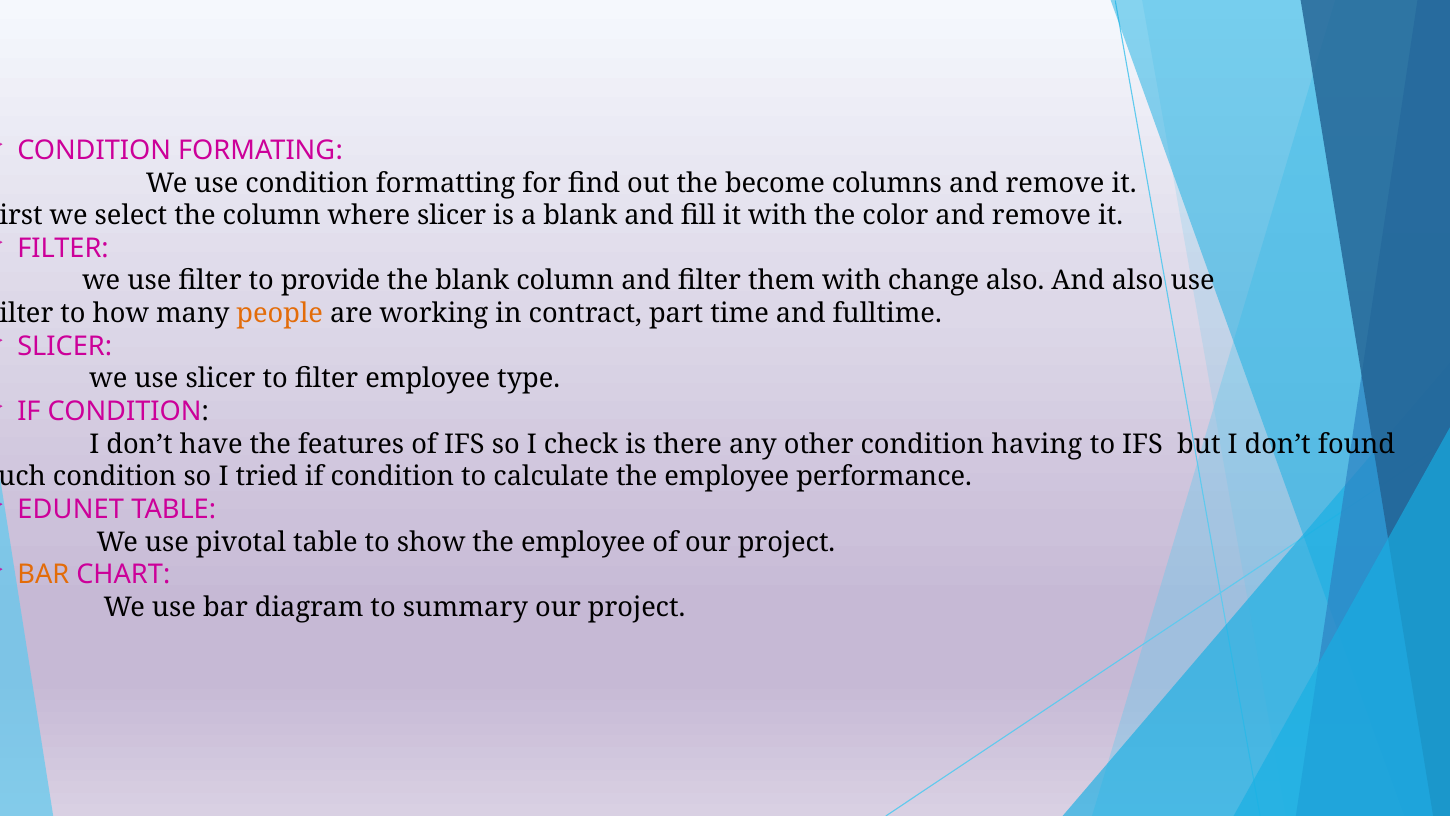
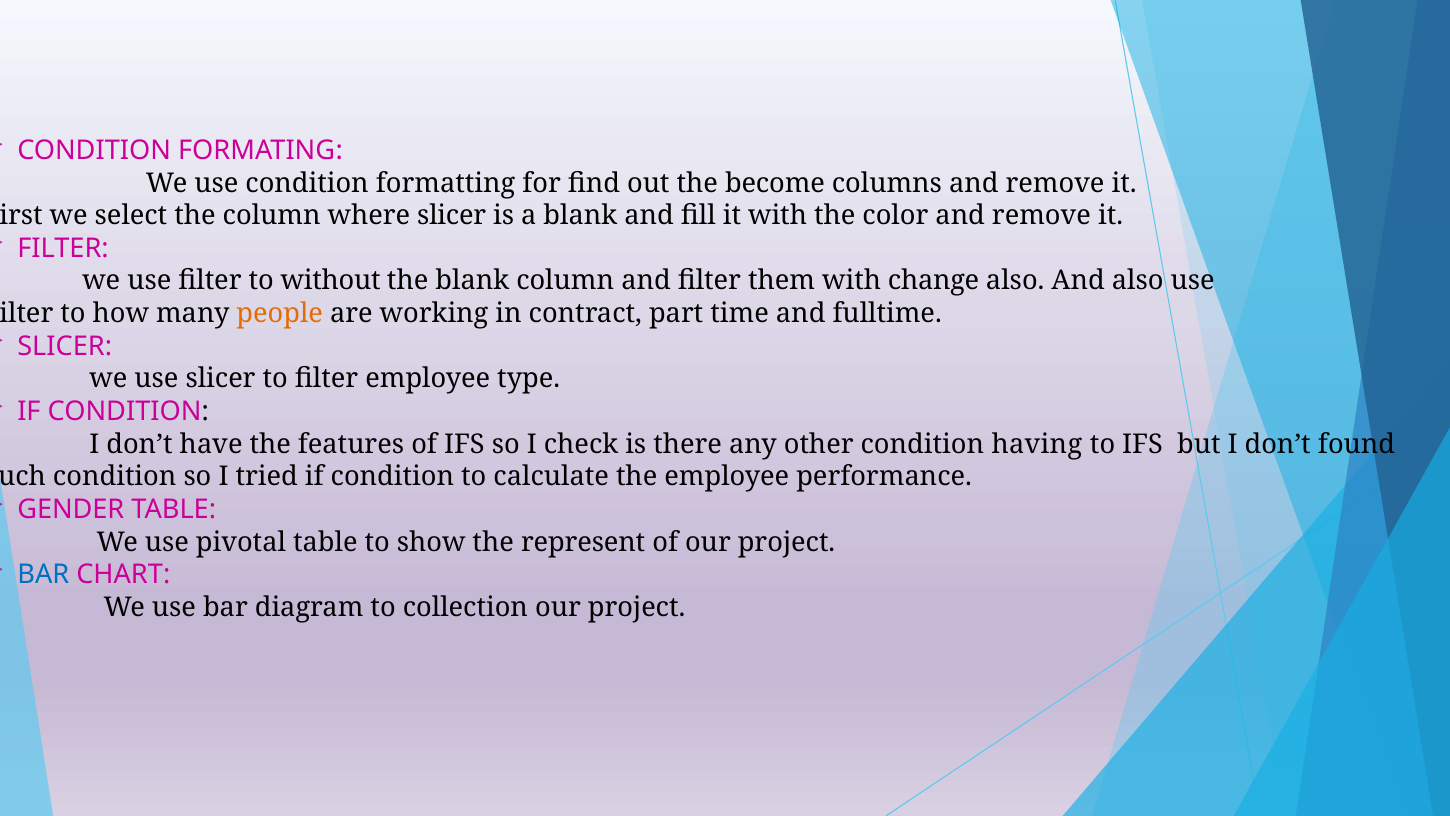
provide: provide -> without
EDUNET: EDUNET -> GENDER
show the employee: employee -> represent
BAR at (43, 575) colour: orange -> blue
summary: summary -> collection
